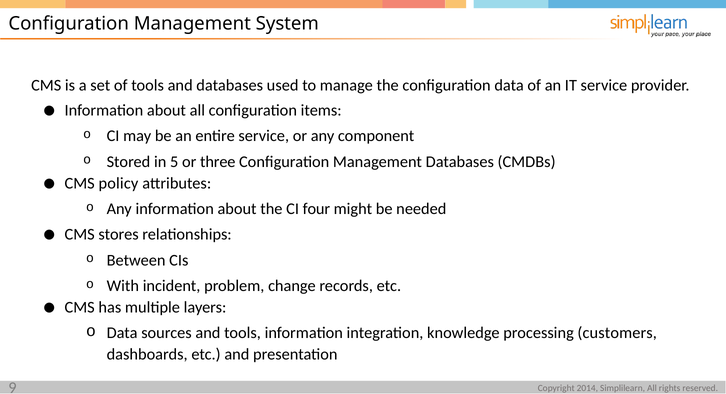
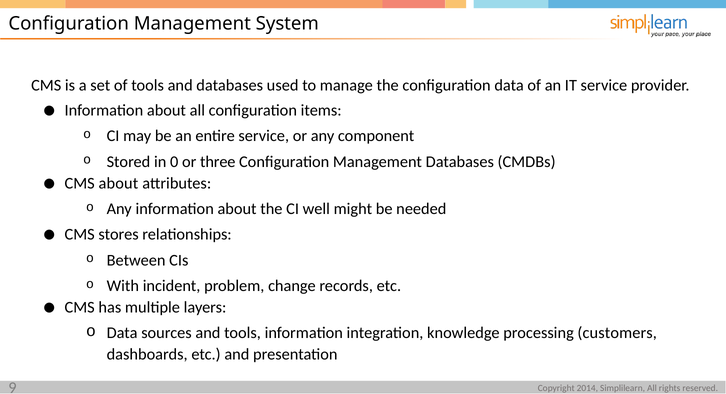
5: 5 -> 0
CMS policy: policy -> about
four: four -> well
